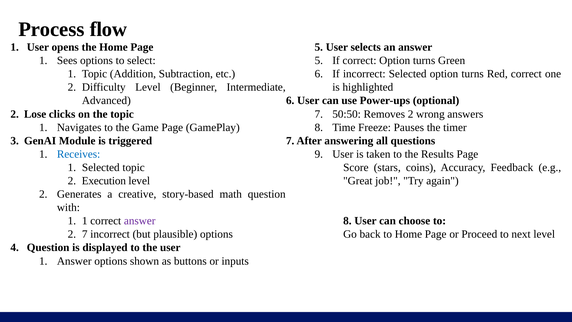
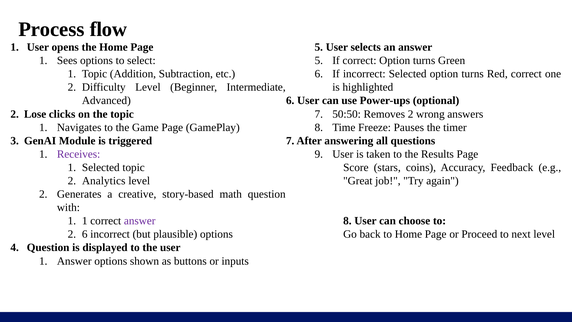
Receives colour: blue -> purple
Execution: Execution -> Analytics
2 7: 7 -> 6
